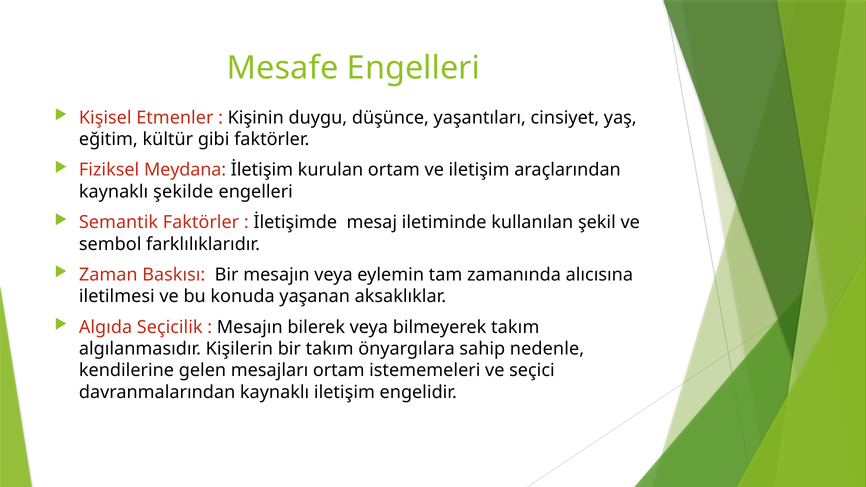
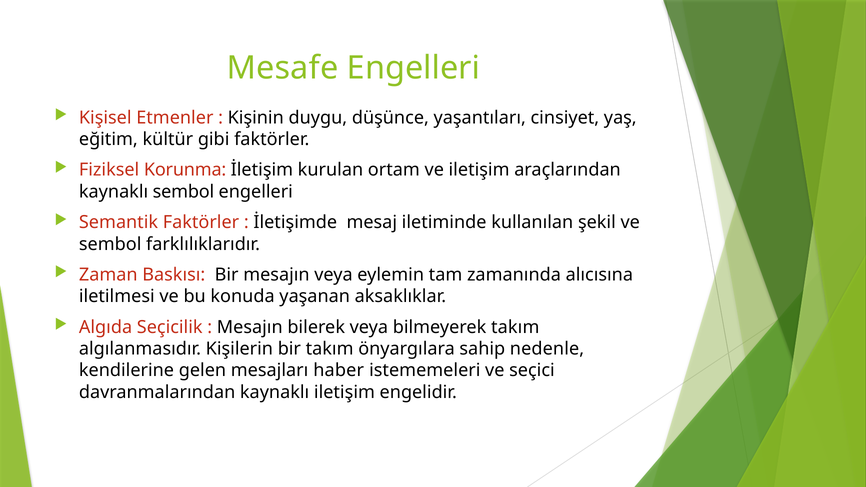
Meydana: Meydana -> Korunma
kaynaklı şekilde: şekilde -> sembol
mesajları ortam: ortam -> haber
